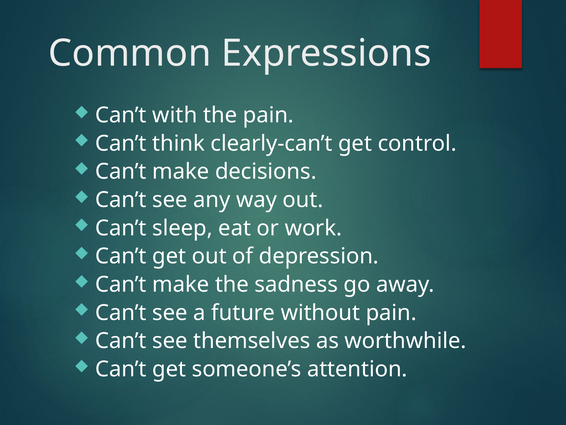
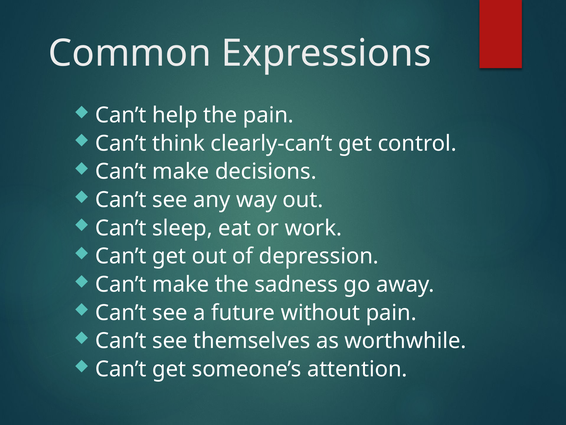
with: with -> help
